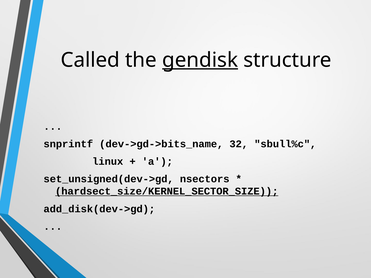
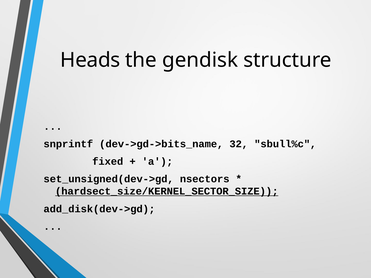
Called: Called -> Heads
gendisk underline: present -> none
linux: linux -> fixed
